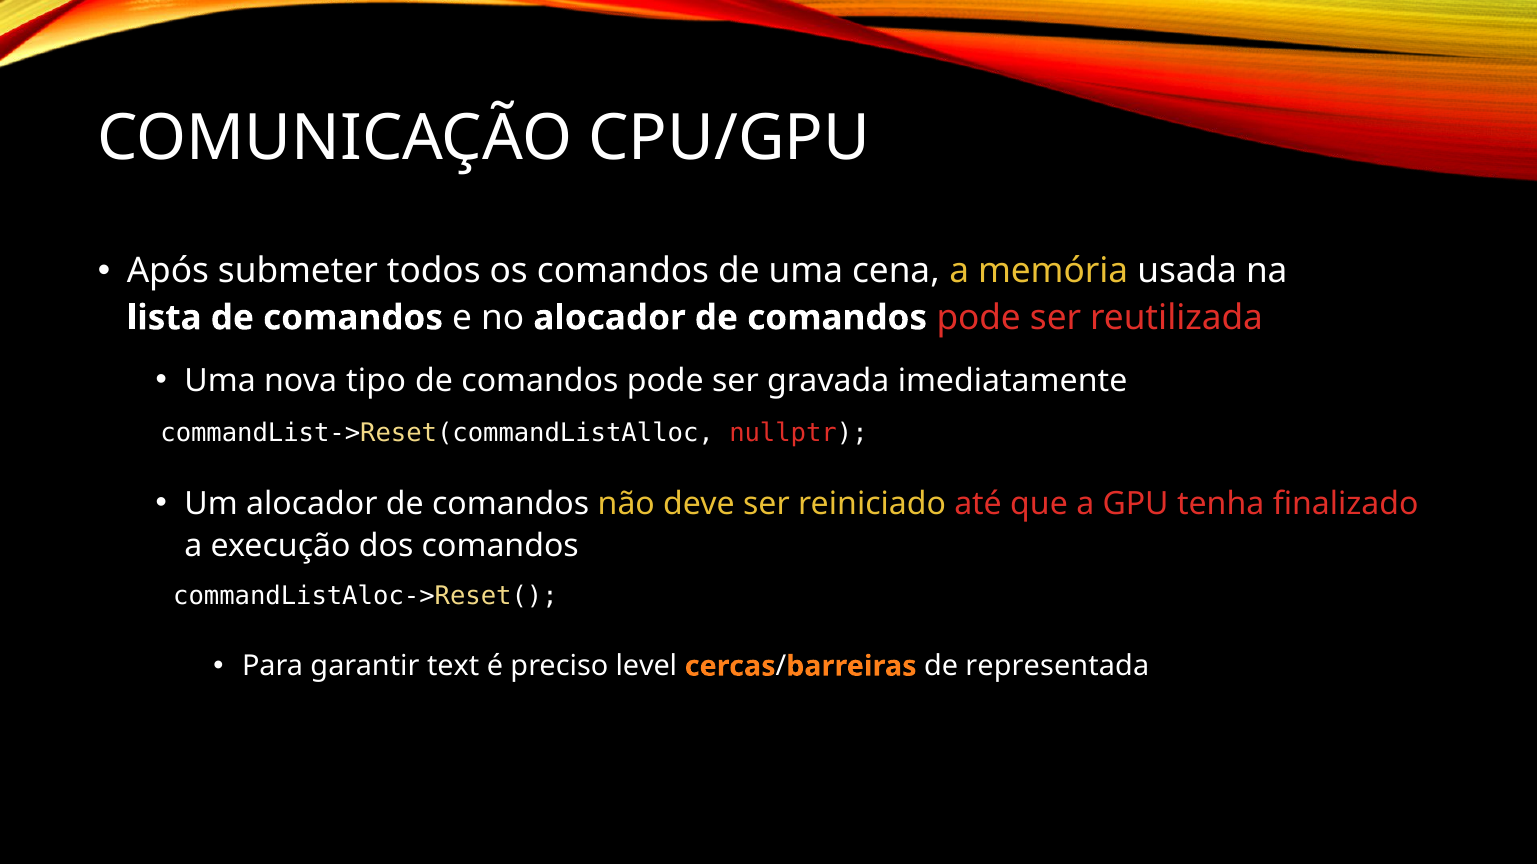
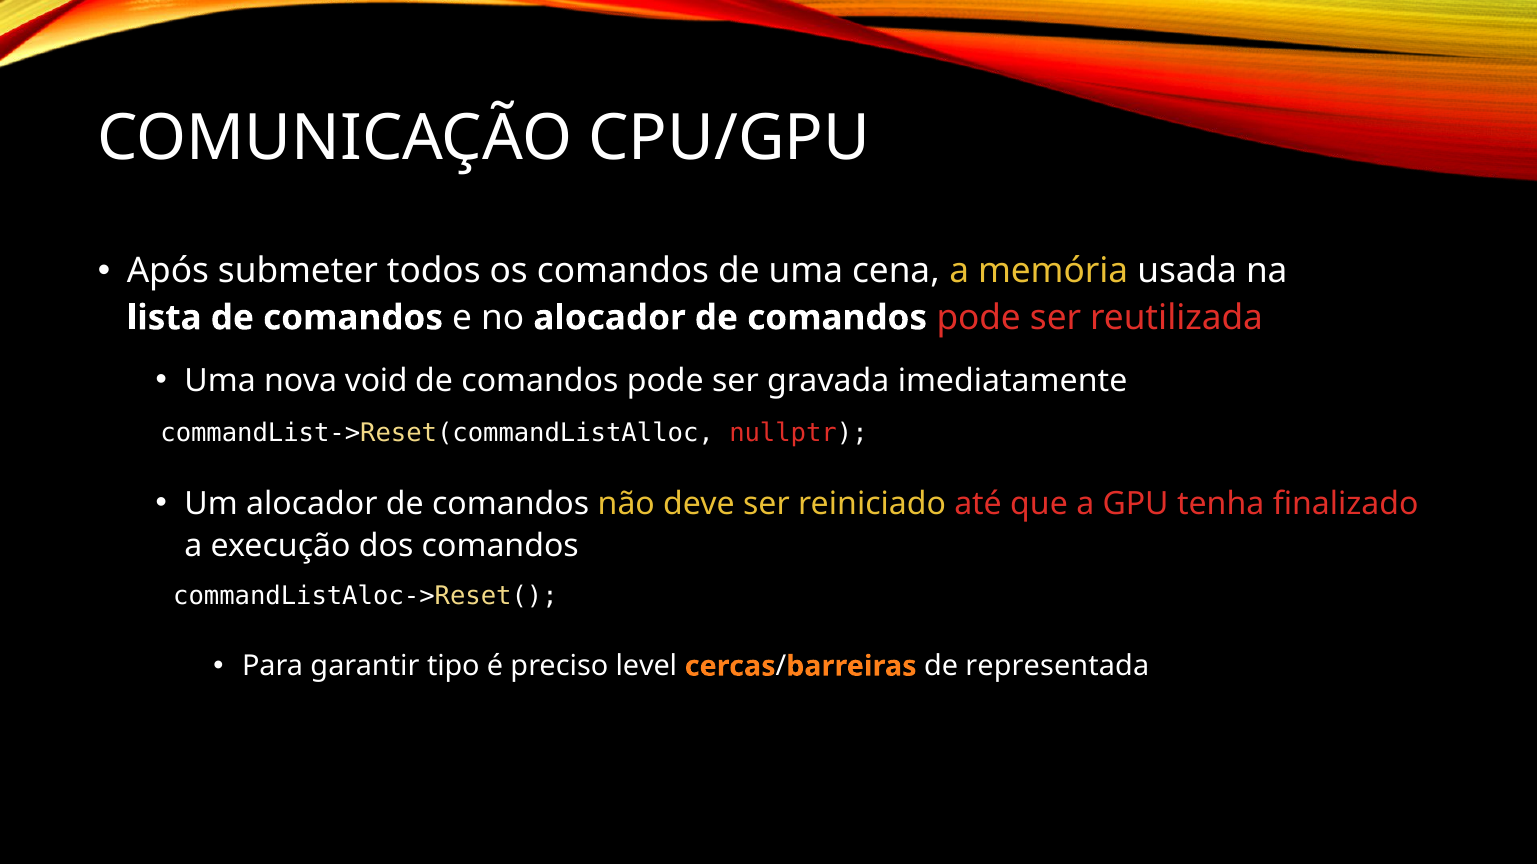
tipo: tipo -> void
text: text -> tipo
